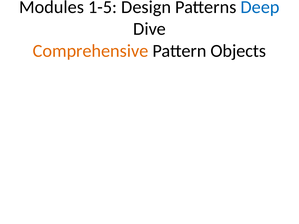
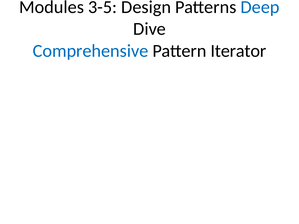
1-5: 1-5 -> 3-5
Comprehensive colour: orange -> blue
Objects: Objects -> Iterator
